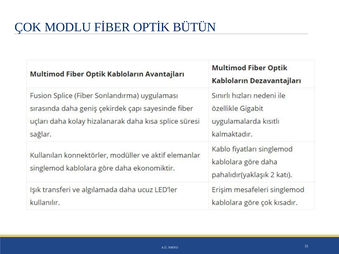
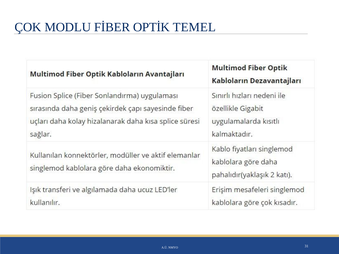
BÜTÜN: BÜTÜN -> TEMEL
